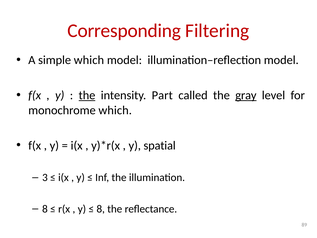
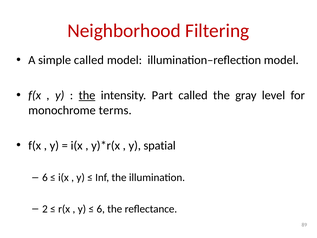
Corresponding: Corresponding -> Neighborhood
simple which: which -> called
gray underline: present -> none
monochrome which: which -> terms
3 at (45, 177): 3 -> 6
8 at (45, 209): 8 -> 2
8 at (101, 209): 8 -> 6
